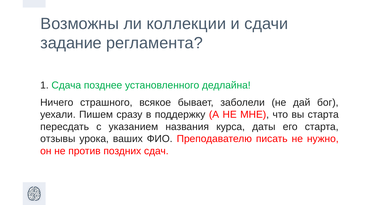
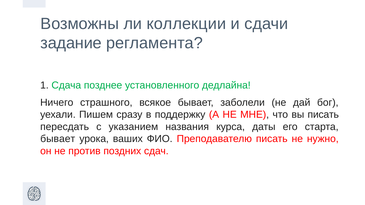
вы старта: старта -> писать
отзывы at (58, 139): отзывы -> бывает
